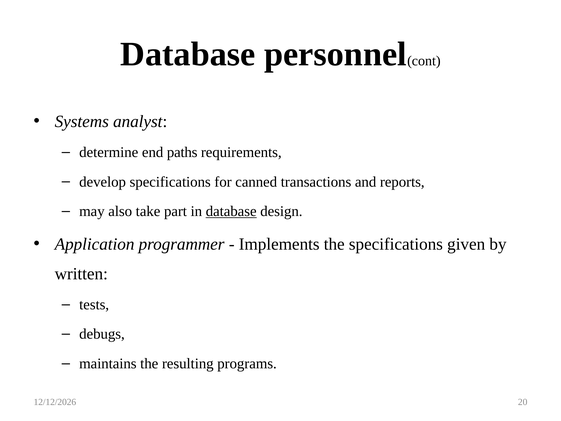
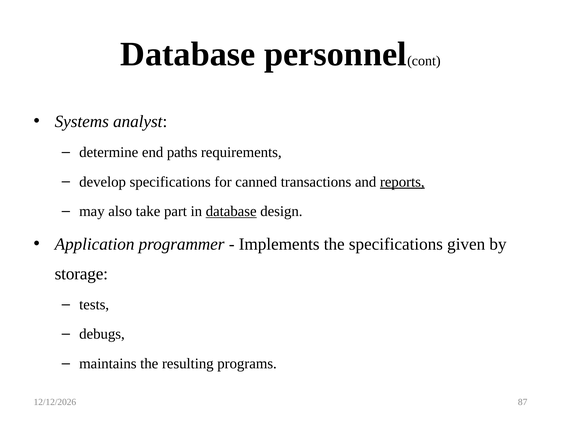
reports underline: none -> present
written: written -> storage
20: 20 -> 87
